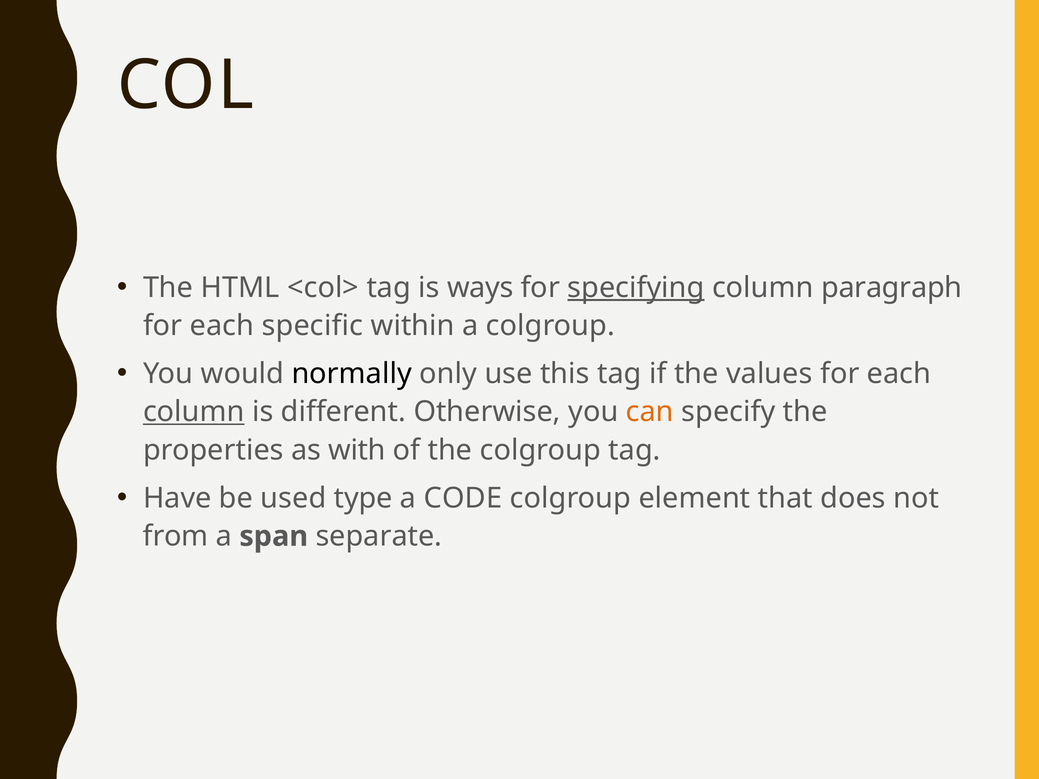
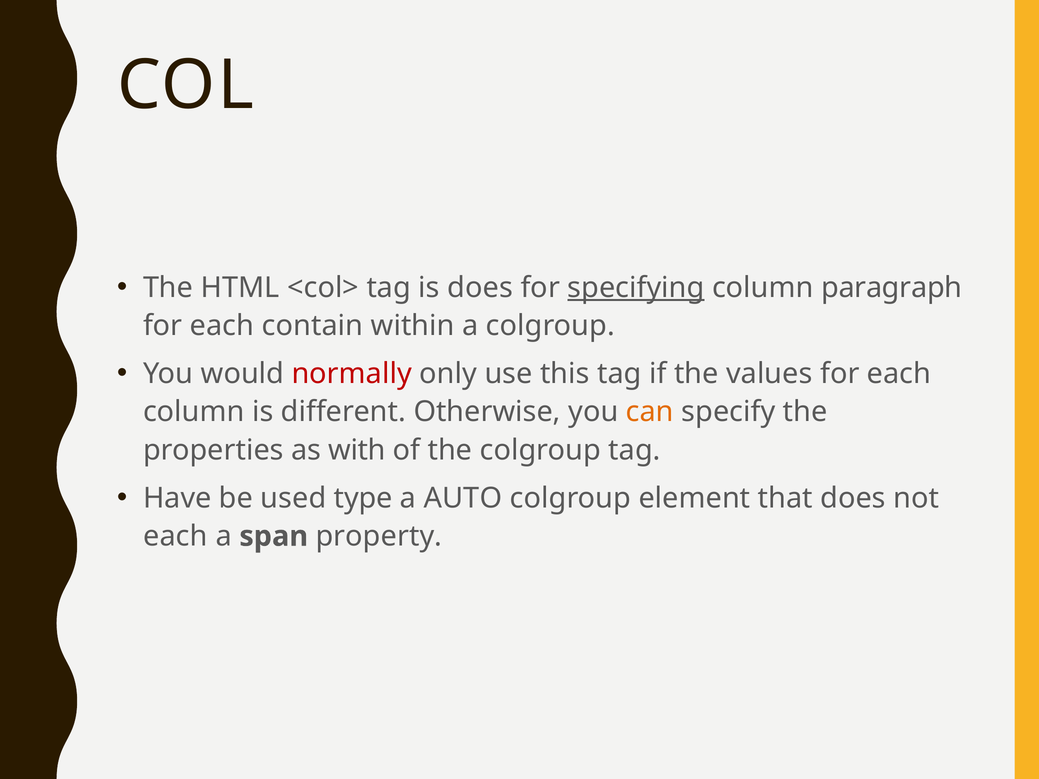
is ways: ways -> does
specific: specific -> contain
normally colour: black -> red
column at (194, 412) underline: present -> none
CODE: CODE -> AUTO
from at (176, 536): from -> each
separate: separate -> property
